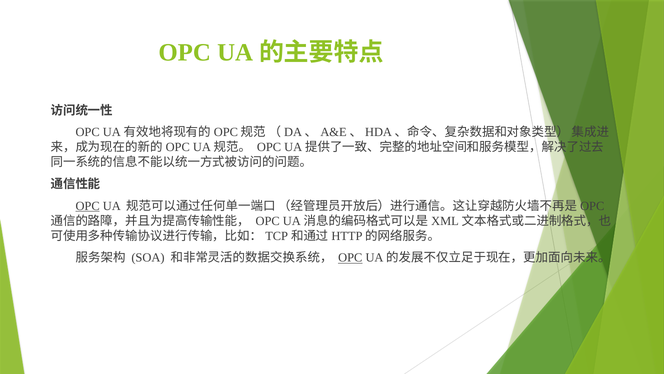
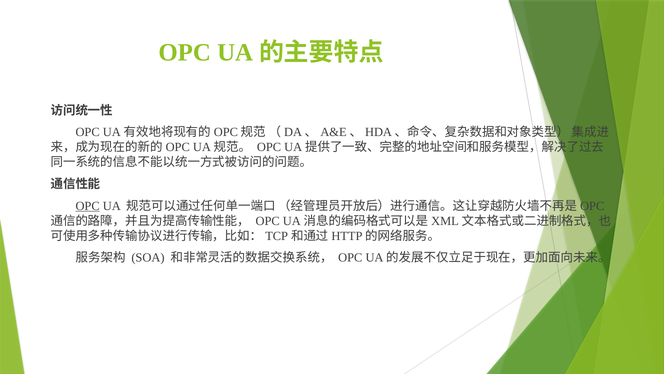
OPC at (350, 257) underline: present -> none
